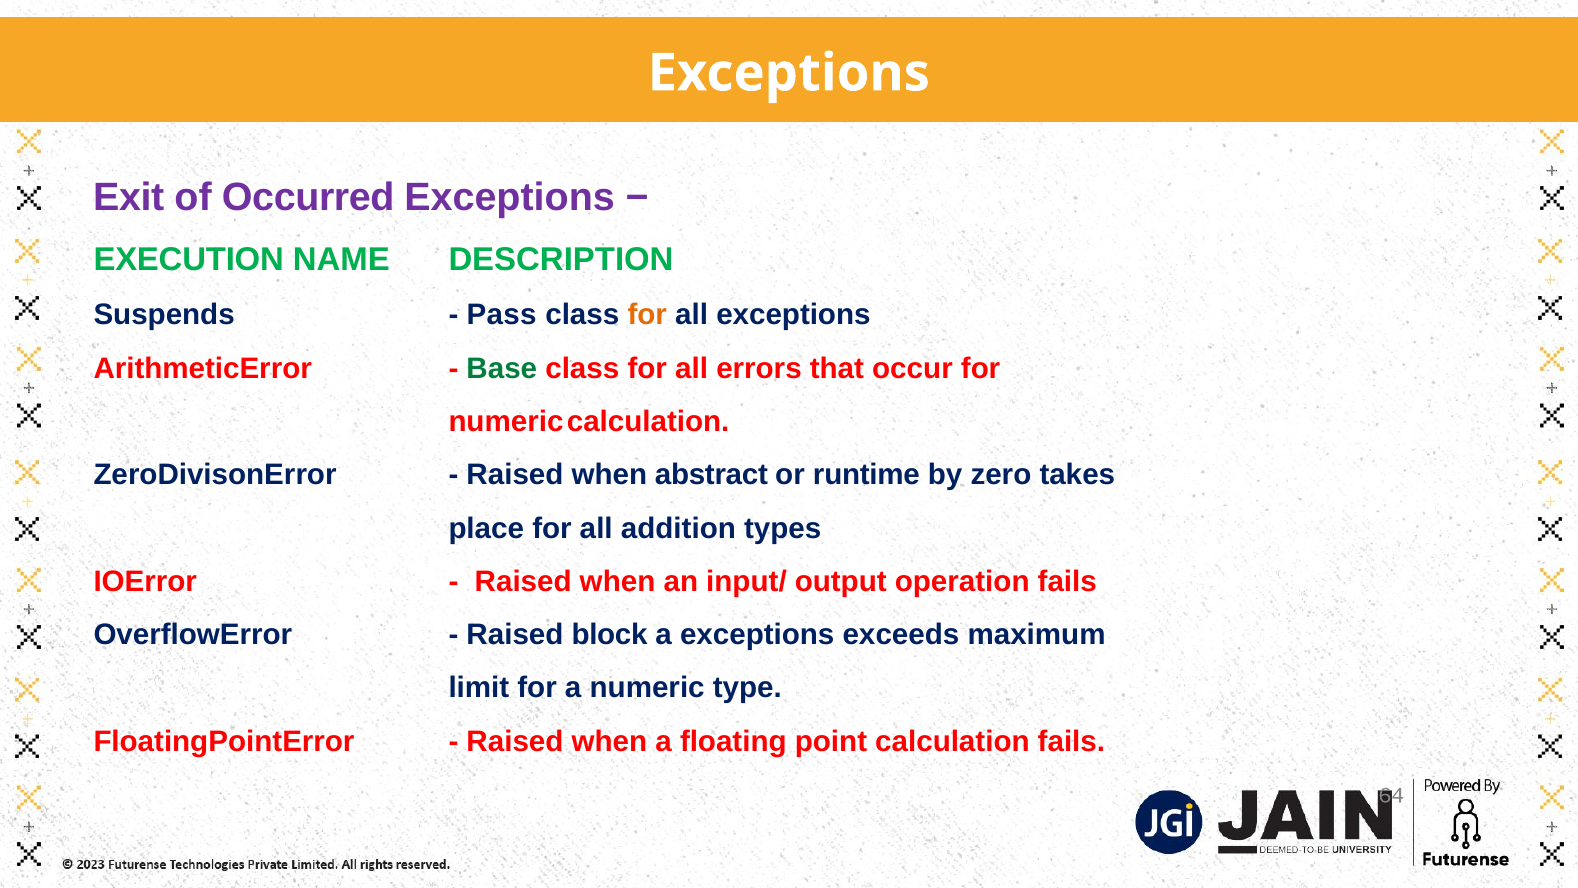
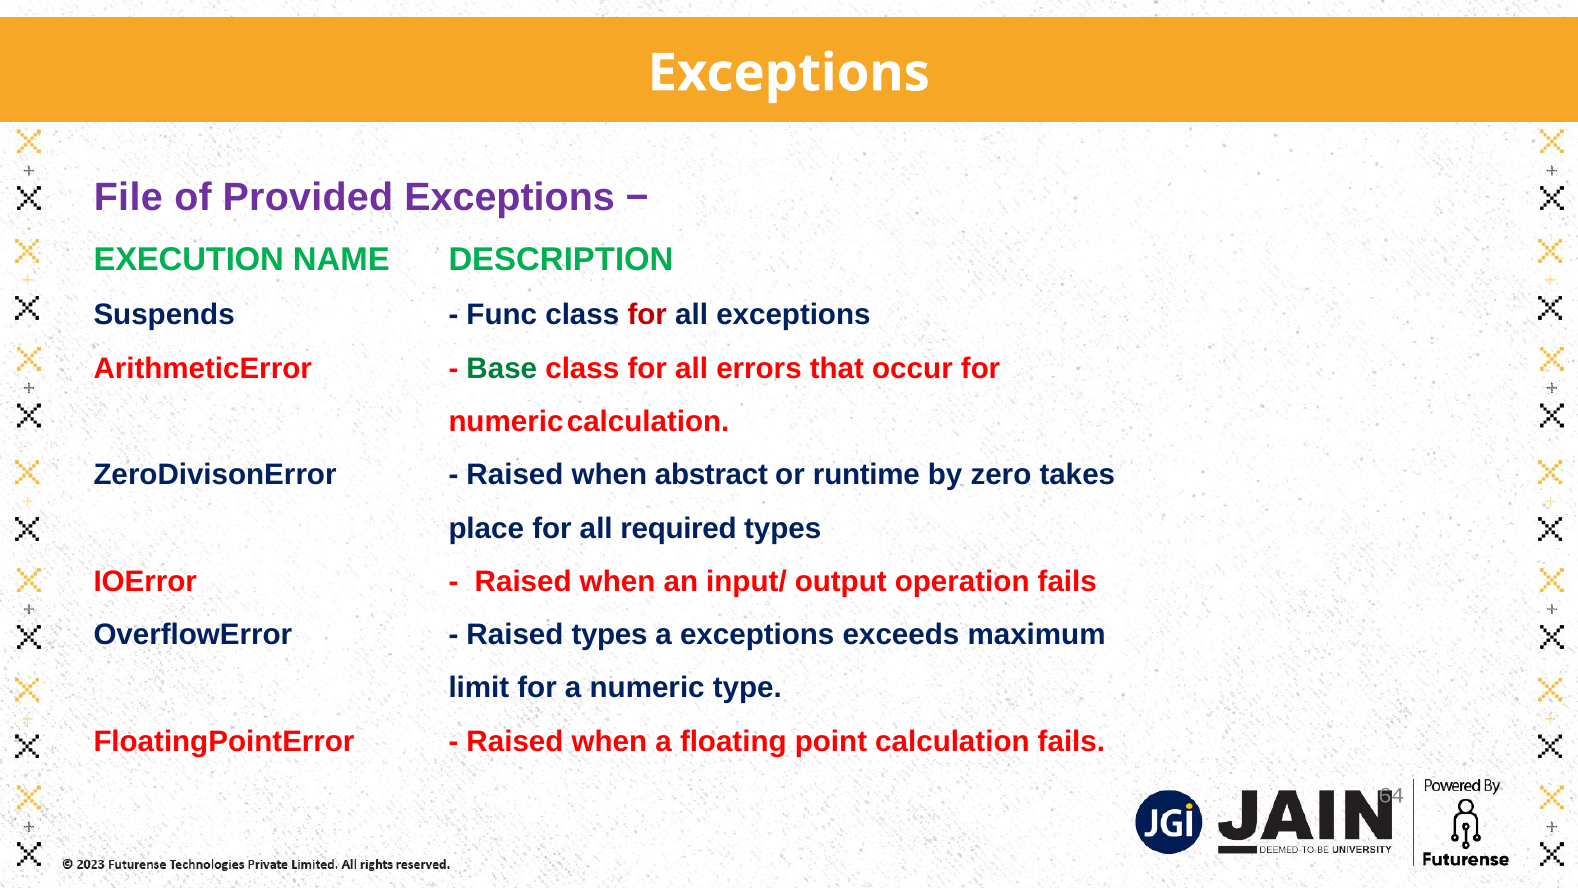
Exit: Exit -> File
Occurred: Occurred -> Provided
Pass: Pass -> Func
for at (647, 315) colour: orange -> red
addition: addition -> required
Raised block: block -> types
